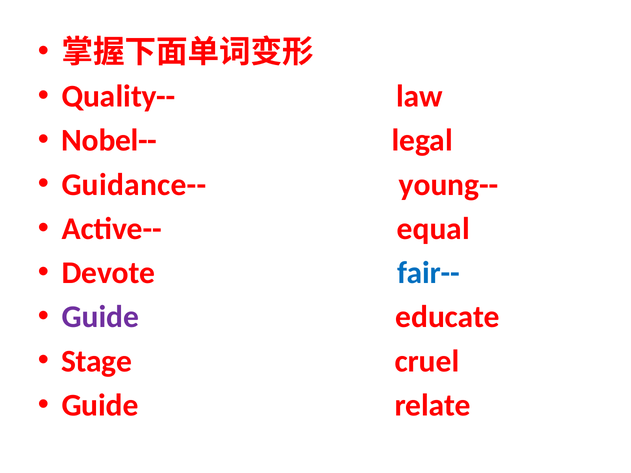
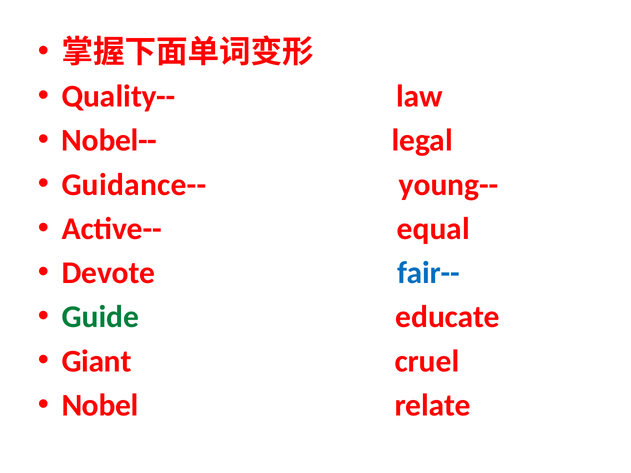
Guide at (100, 317) colour: purple -> green
Stage: Stage -> Giant
Guide at (100, 406): Guide -> Nobel
